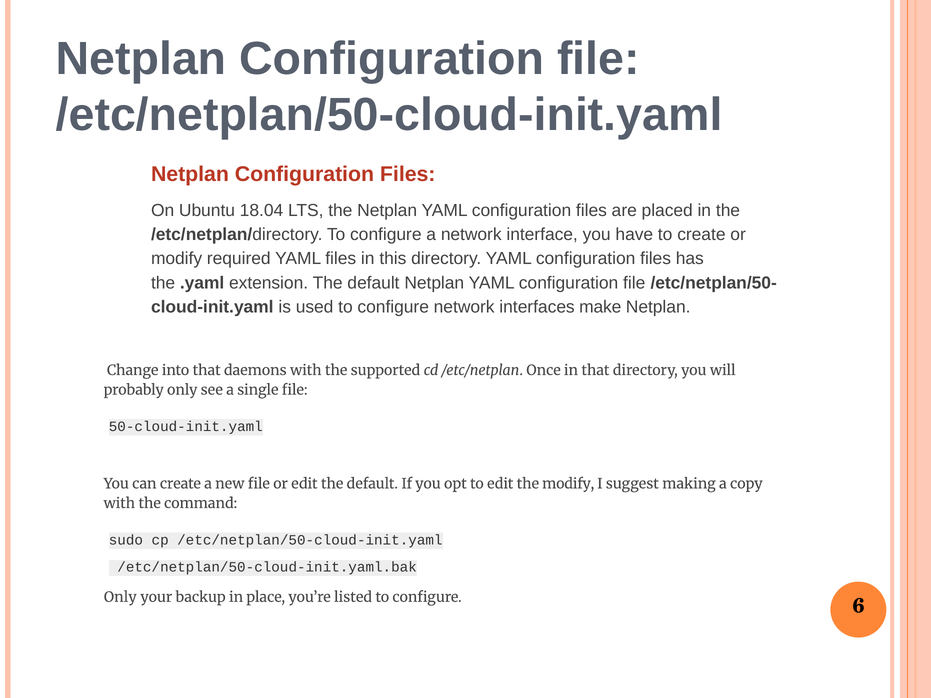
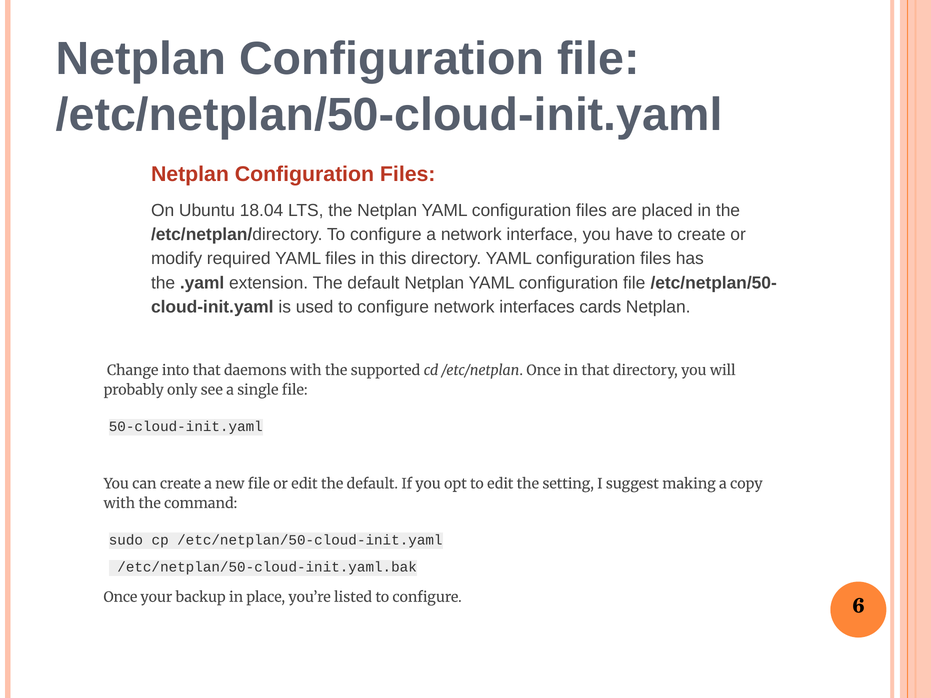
make: make -> cards
the modify: modify -> setting
Only at (120, 597): Only -> Once
